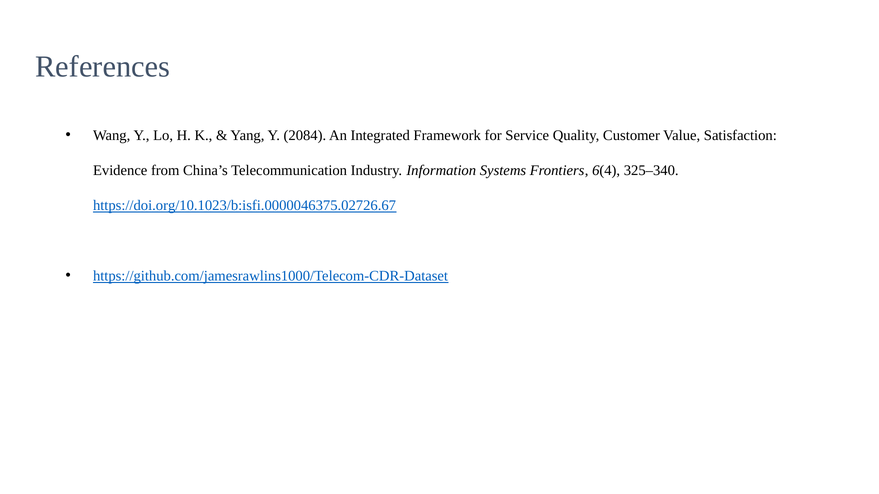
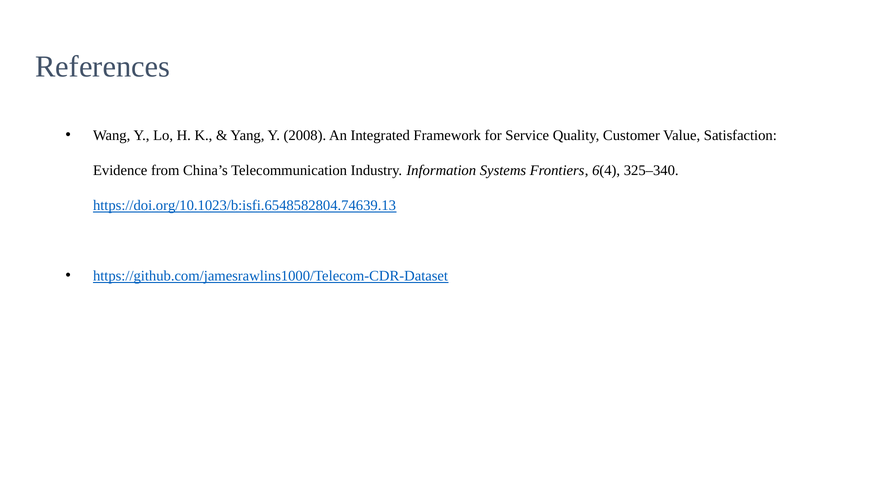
2084: 2084 -> 2008
https://doi.org/10.1023/b:isfi.0000046375.02726.67: https://doi.org/10.1023/b:isfi.0000046375.02726.67 -> https://doi.org/10.1023/b:isfi.6548582804.74639.13
